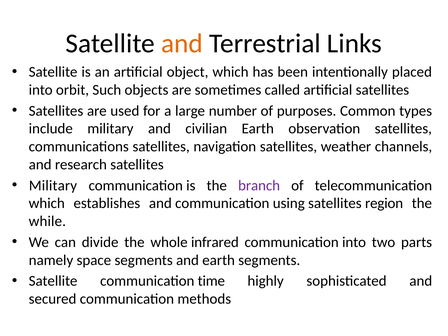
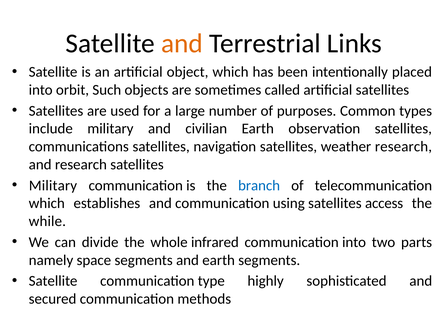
weather channels: channels -> research
branch colour: purple -> blue
region: region -> access
time: time -> type
